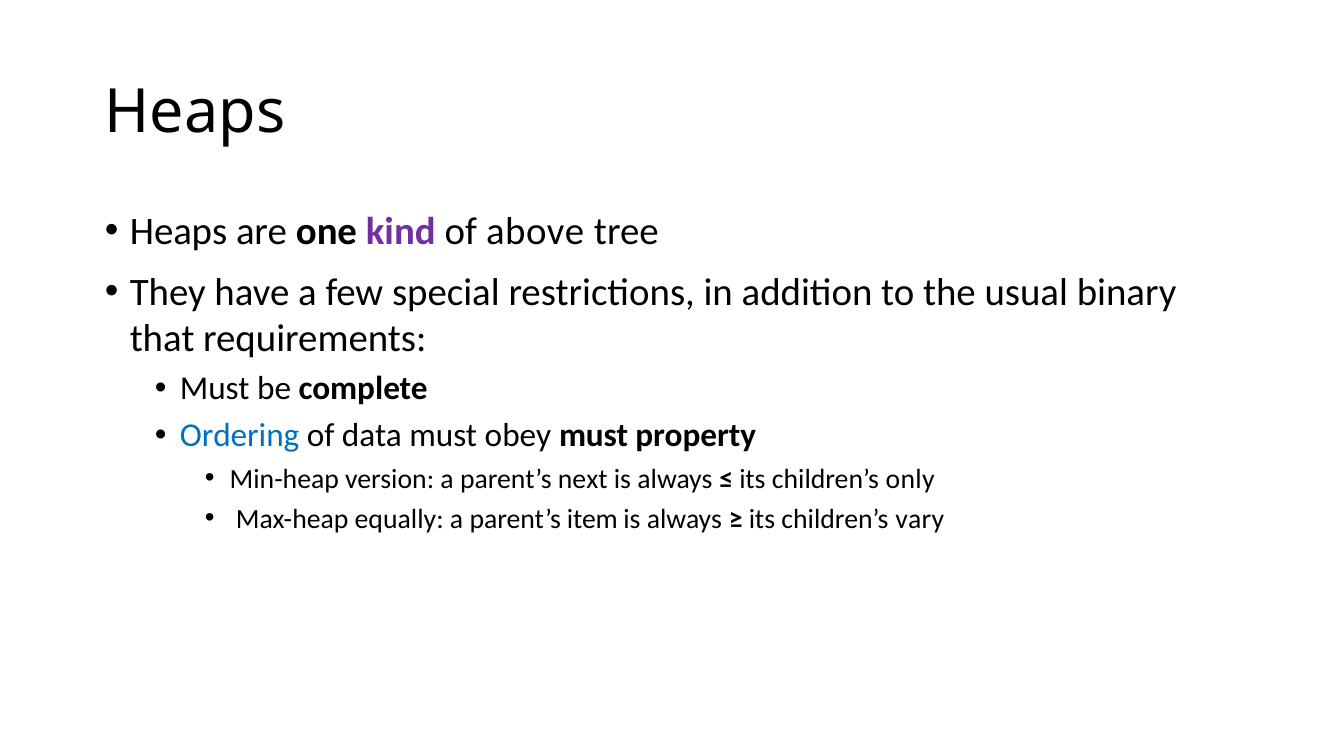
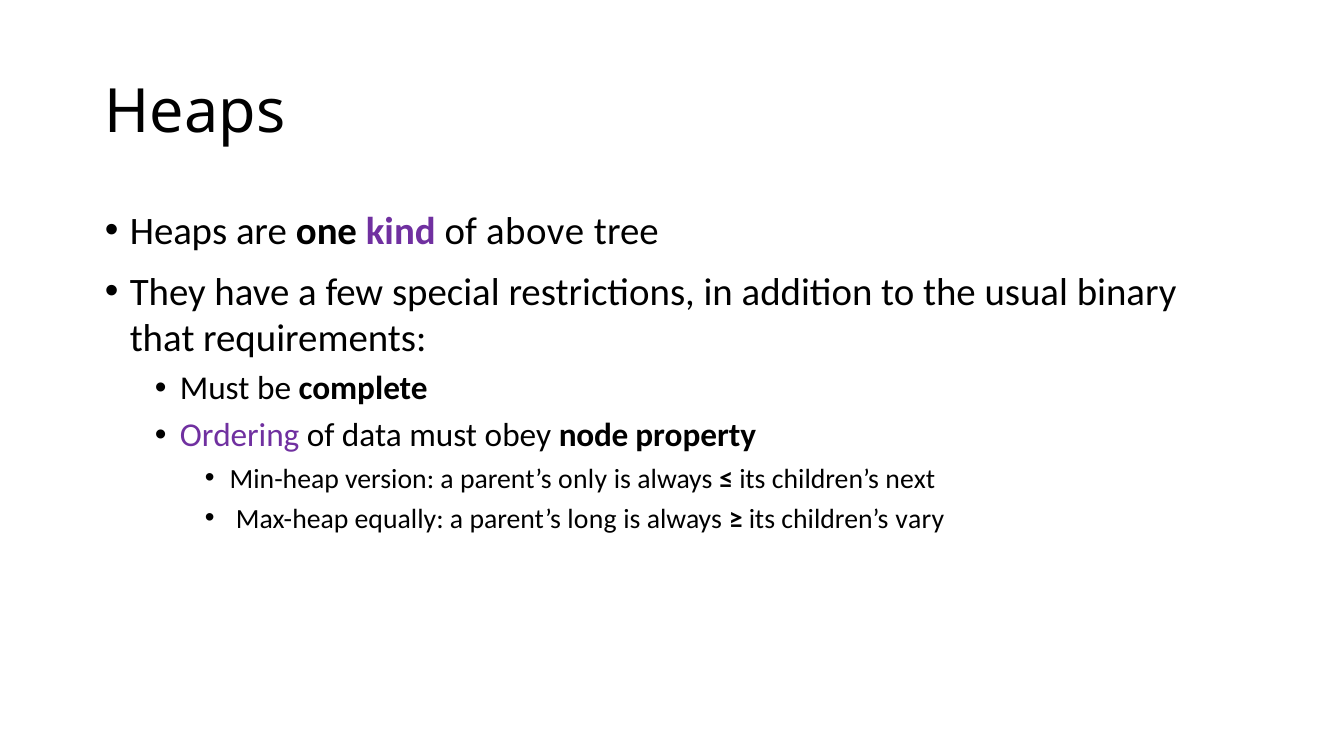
Ordering colour: blue -> purple
obey must: must -> node
next: next -> only
only: only -> next
item: item -> long
